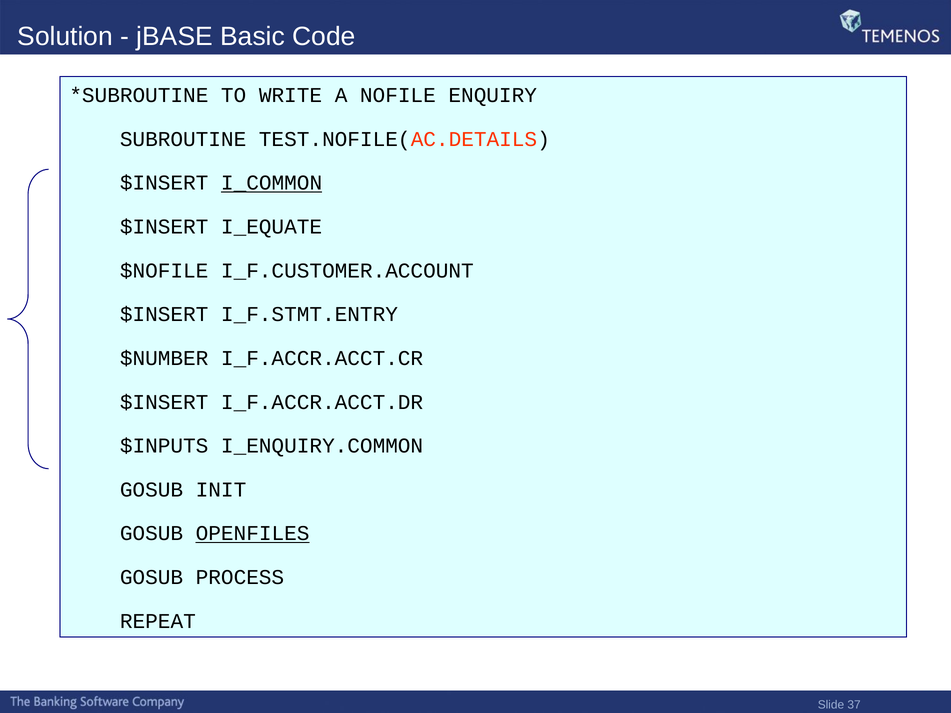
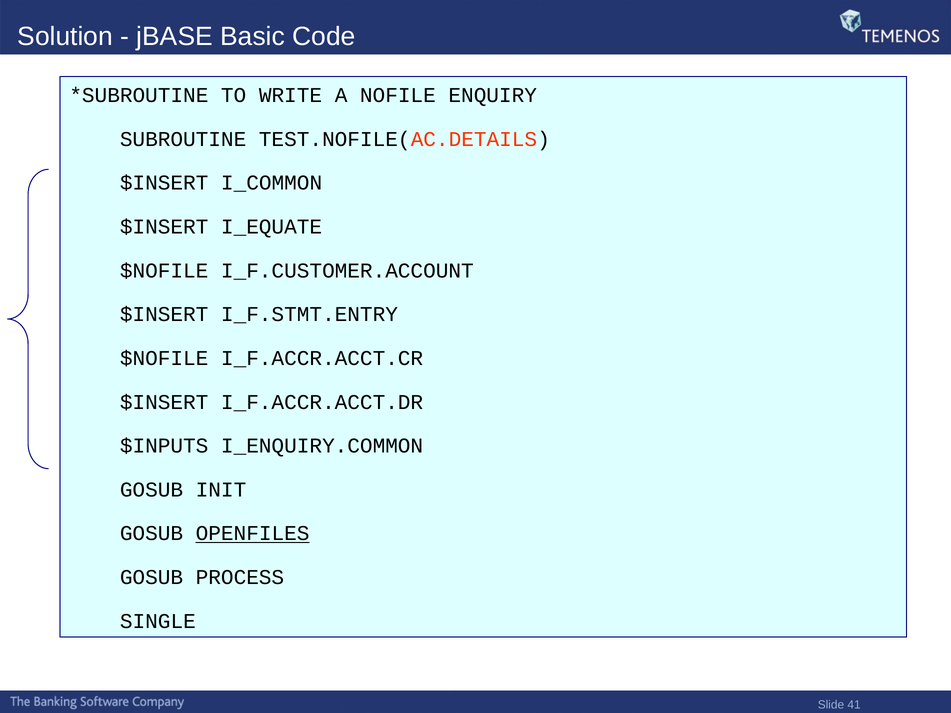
I_COMMON underline: present -> none
$NUMBER at (164, 358): $NUMBER -> $NOFILE
REPEAT: REPEAT -> SINGLE
37: 37 -> 41
